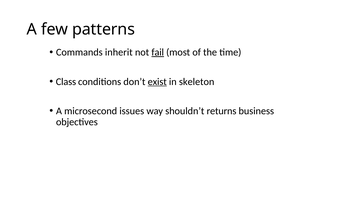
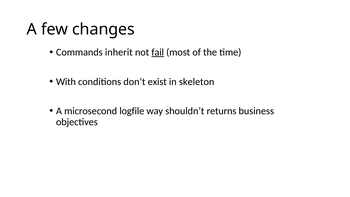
patterns: patterns -> changes
Class: Class -> With
exist underline: present -> none
issues: issues -> logfile
